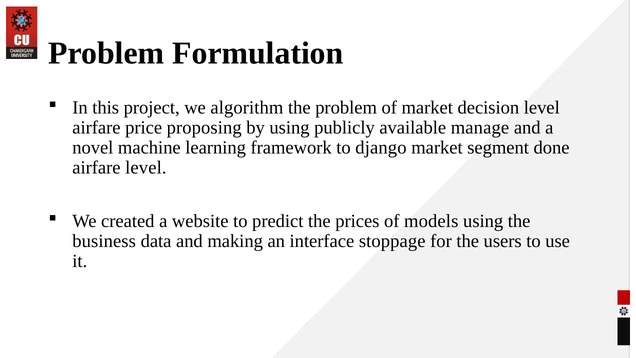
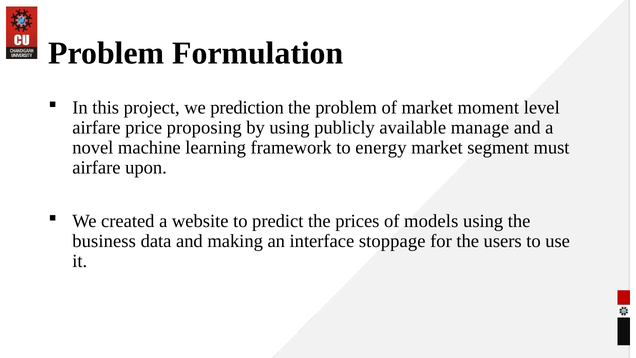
algorithm: algorithm -> prediction
decision: decision -> moment
django: django -> energy
done: done -> must
airfare level: level -> upon
